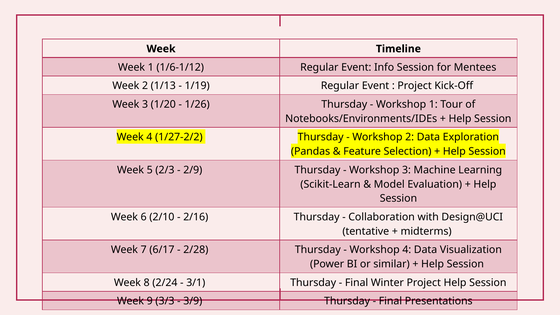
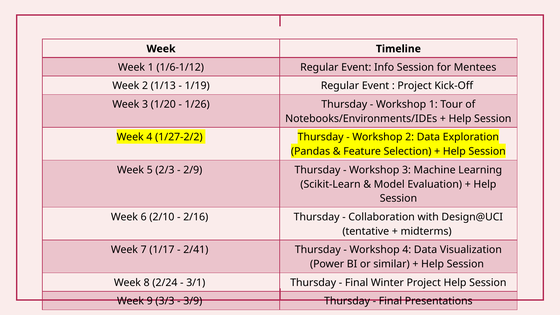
6/17: 6/17 -> 1/17
2/28: 2/28 -> 2/41
